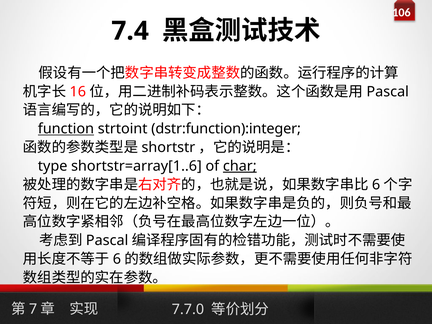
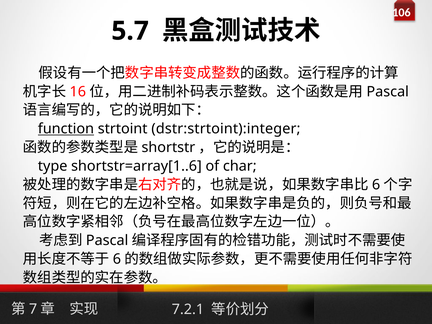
7.4: 7.4 -> 5.7
dstr:function):integer: dstr:function):integer -> dstr:strtoint):integer
char underline: present -> none
7.7.0: 7.7.0 -> 7.2.1
